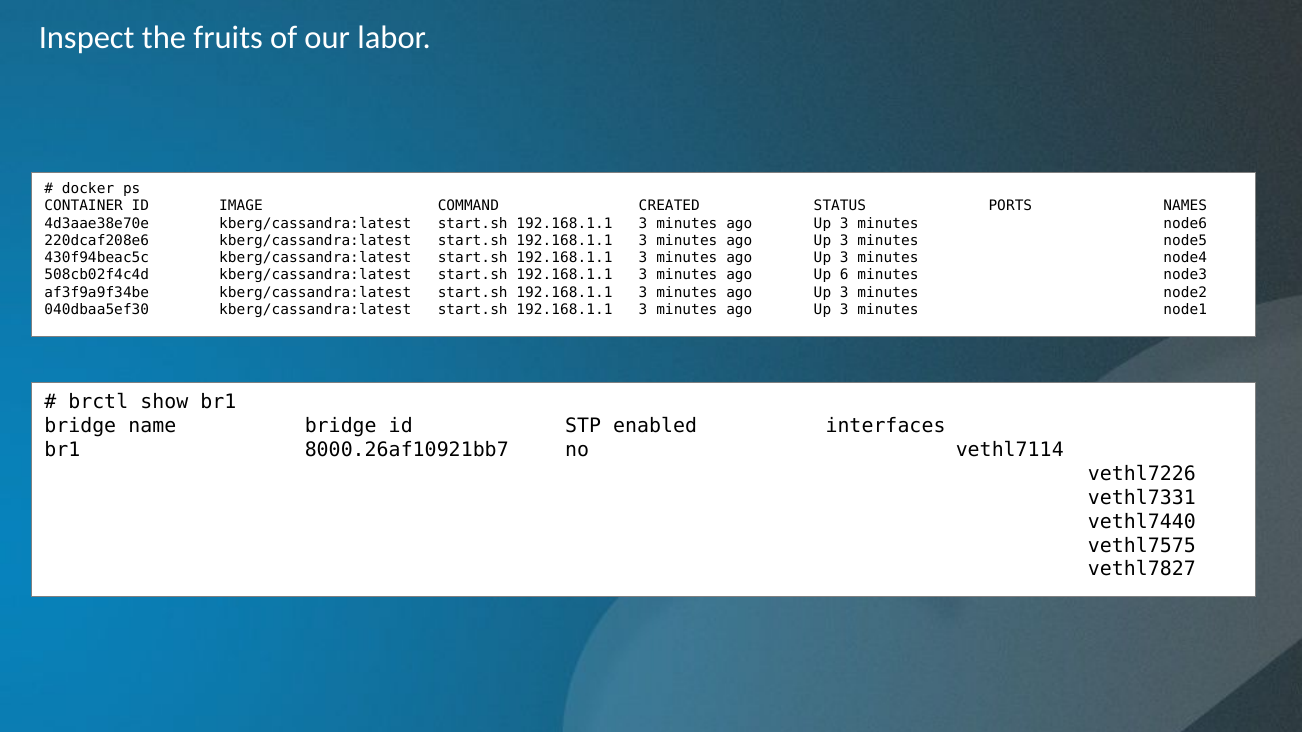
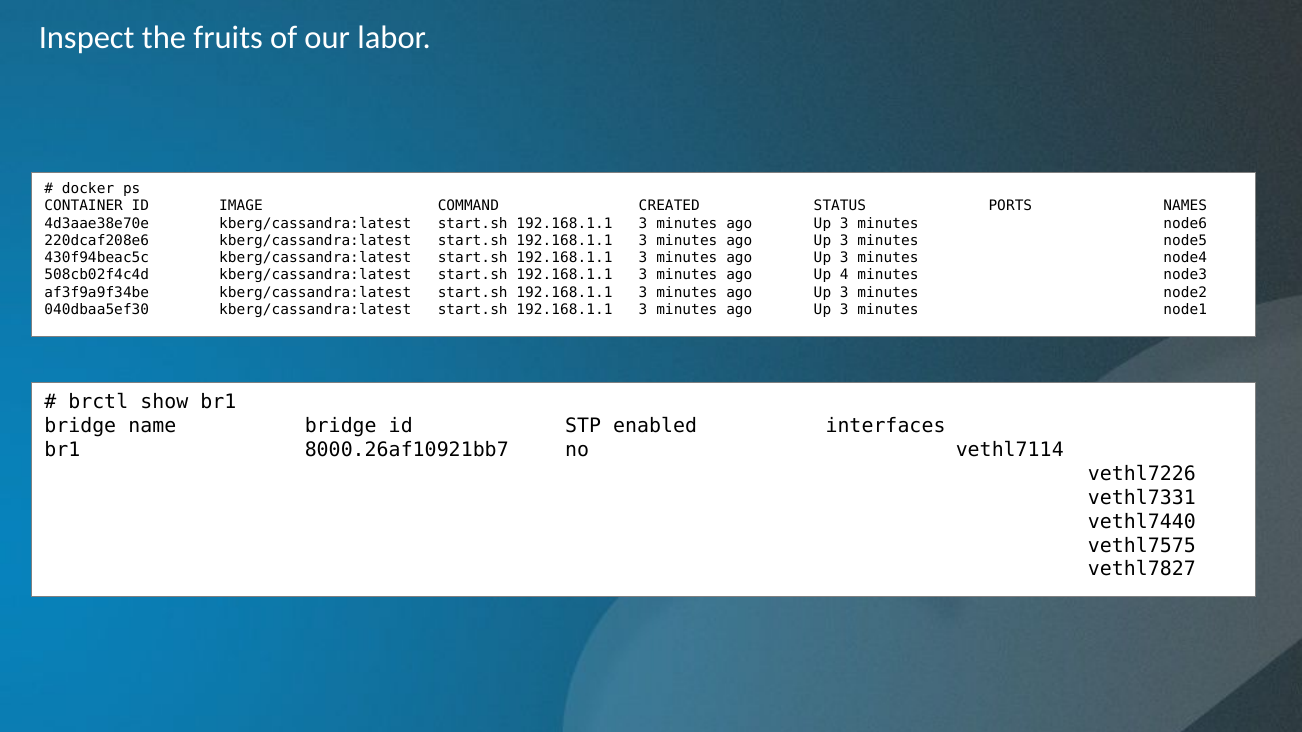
6: 6 -> 4
